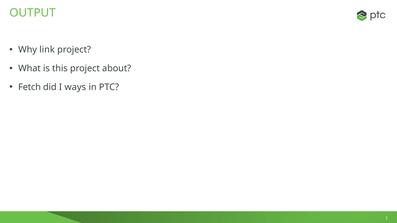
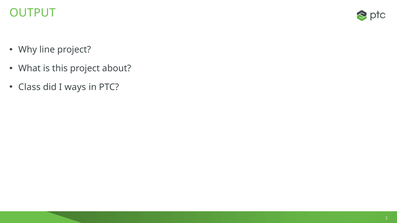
link: link -> line
Fetch: Fetch -> Class
